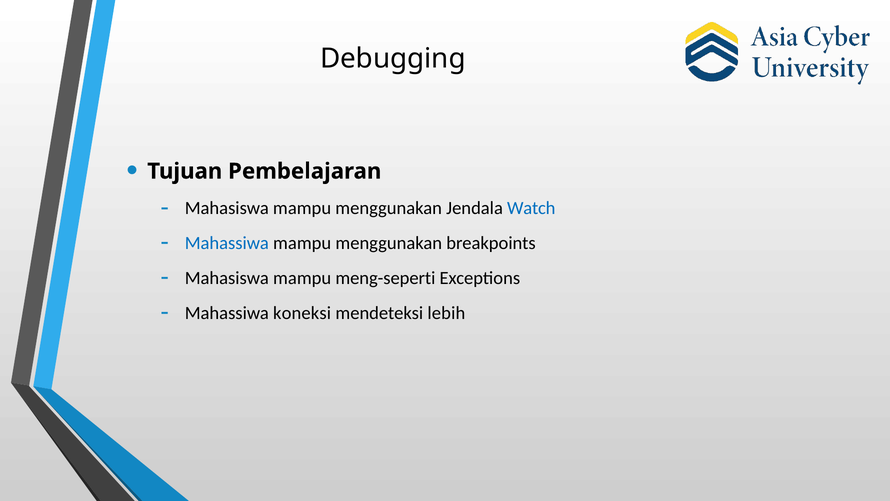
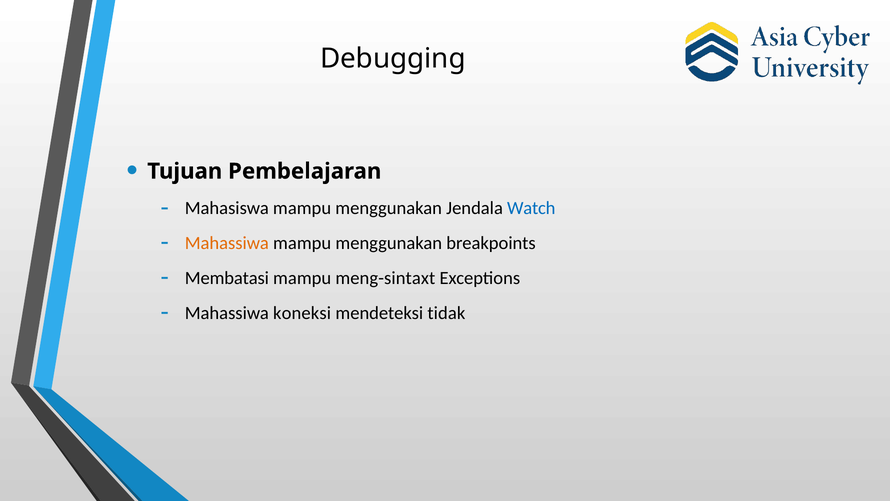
Mahassiwa at (227, 243) colour: blue -> orange
Mahasiswa at (227, 278): Mahasiswa -> Membatasi
meng-seperti: meng-seperti -> meng-sintaxt
lebih: lebih -> tidak
